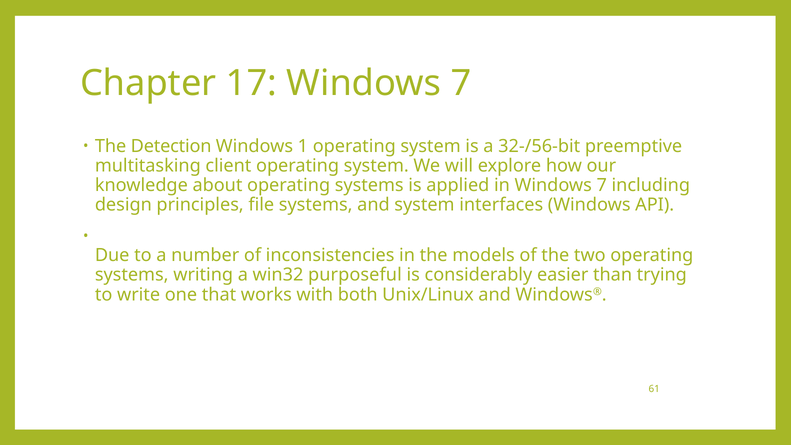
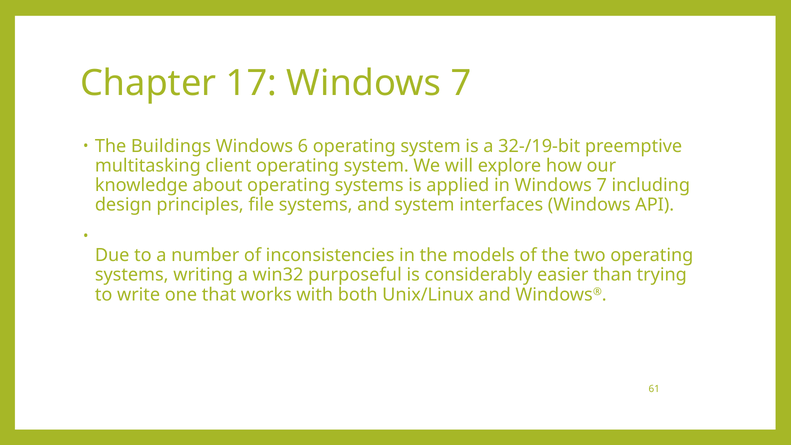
Detection: Detection -> Buildings
1: 1 -> 6
32-/56-bit: 32-/56-bit -> 32-/19-bit
